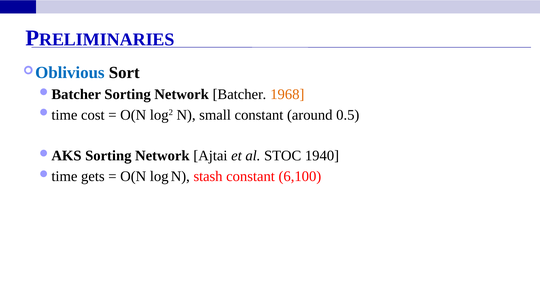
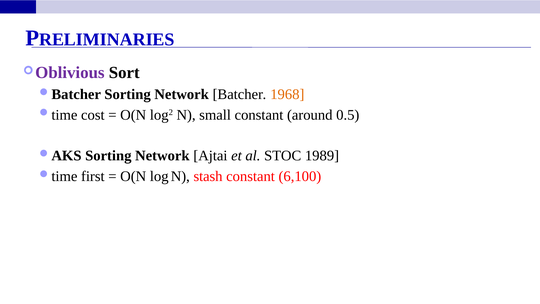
Oblivious colour: blue -> purple
1940: 1940 -> 1989
gets: gets -> first
